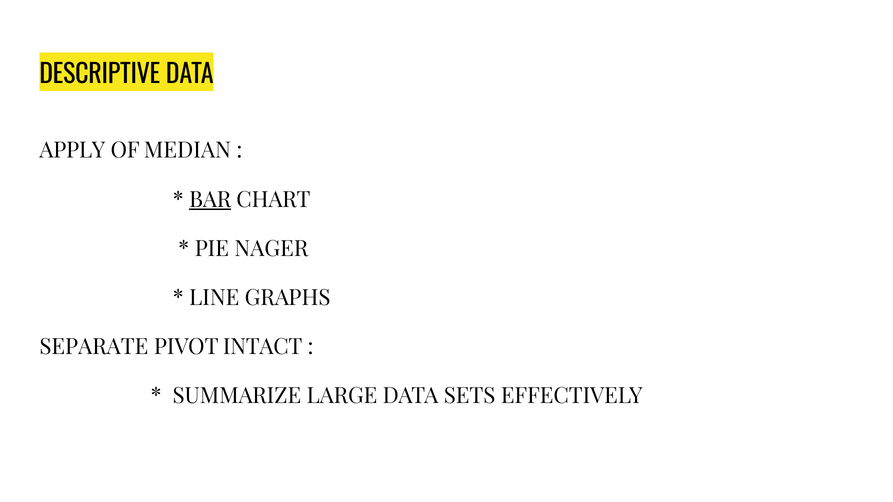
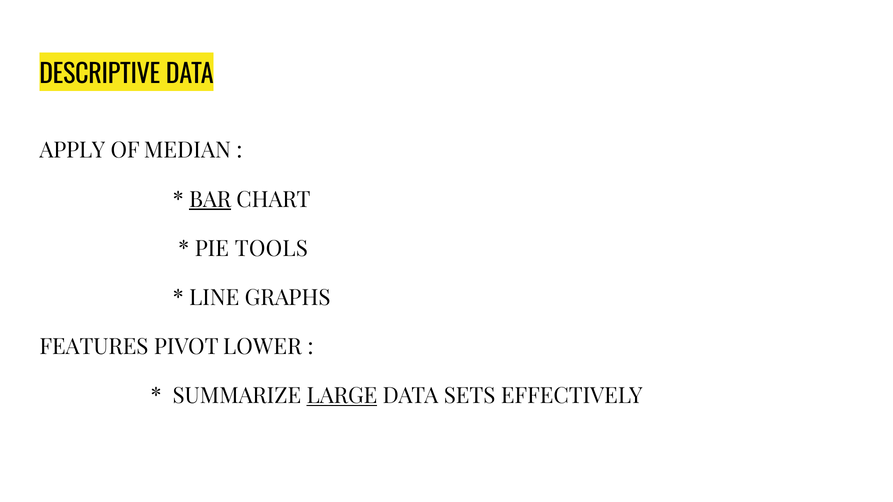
NAGER: NAGER -> TOOLS
SEPARATE: SEPARATE -> FEATURES
INTACT: INTACT -> LOWER
LARGE underline: none -> present
